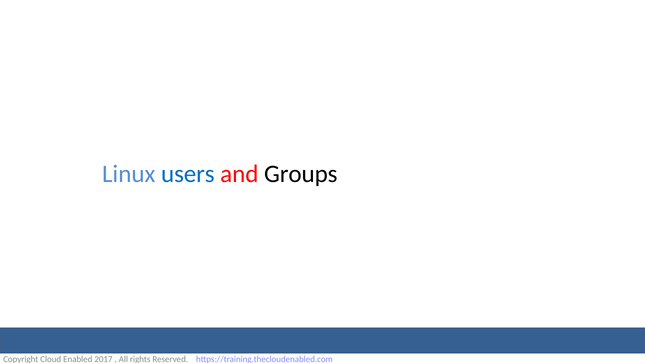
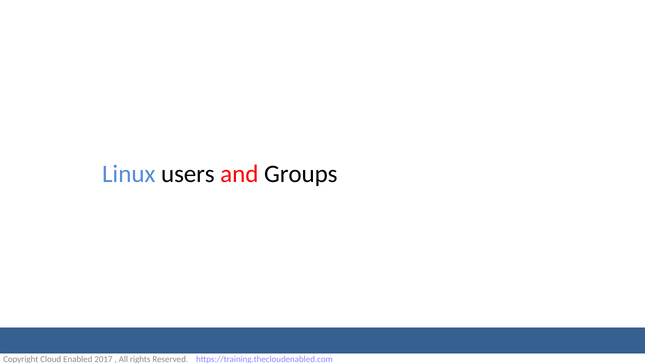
users colour: blue -> black
